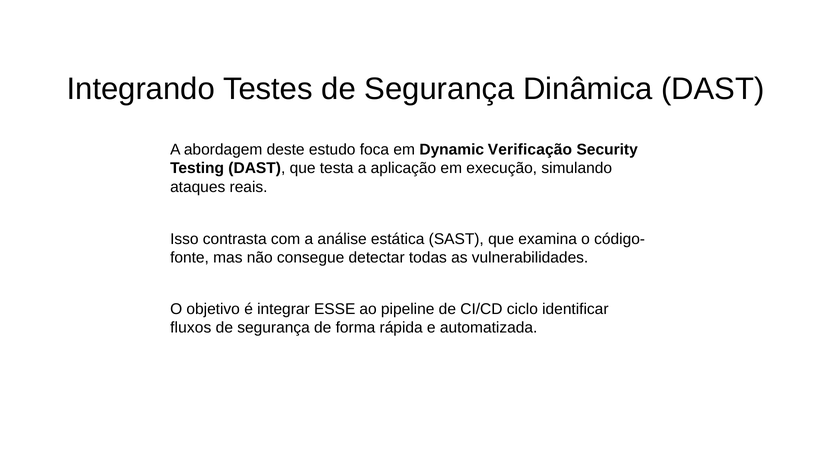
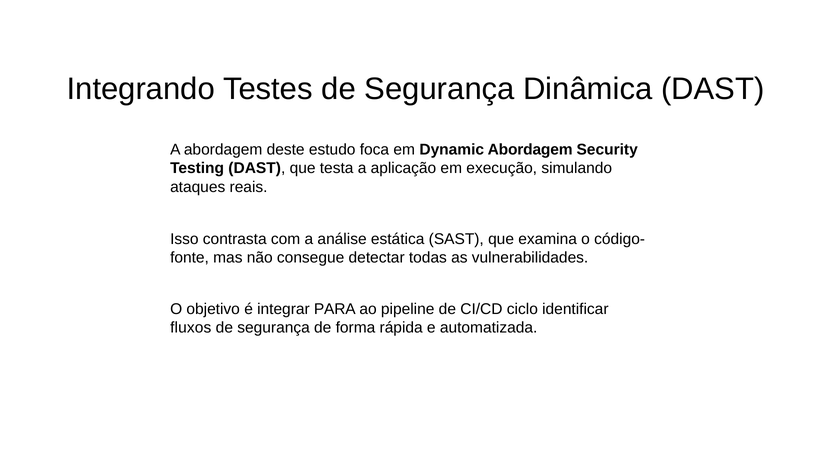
Dynamic Verificação: Verificação -> Abordagem
ESSE: ESSE -> PARA
